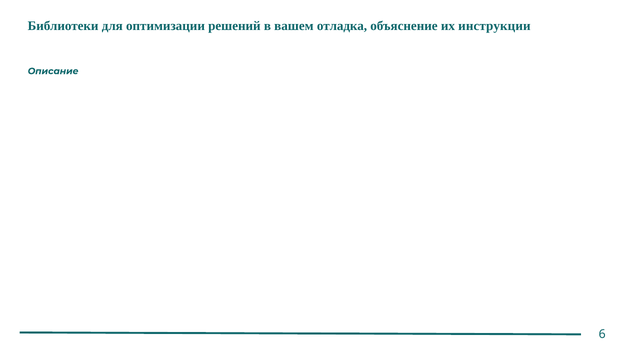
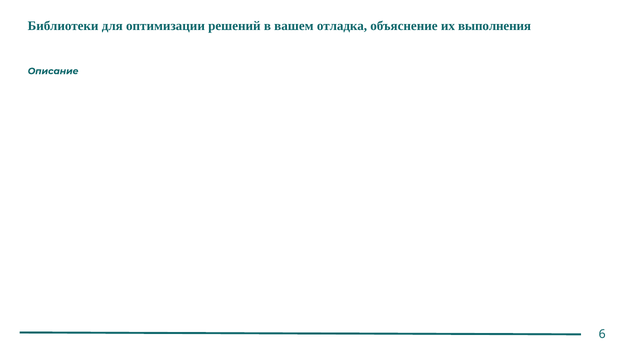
инструкции: инструкции -> выполнения
